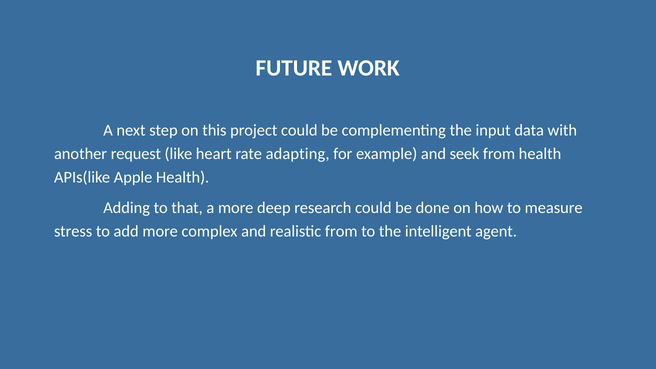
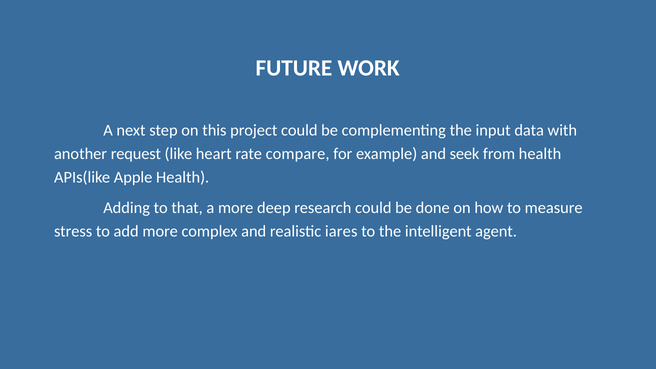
adapting: adapting -> compare
realistic from: from -> iares
